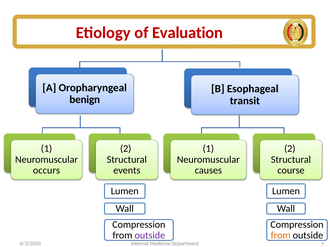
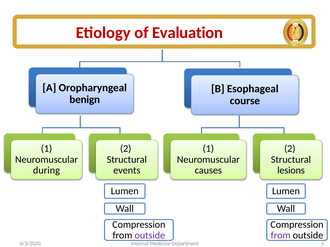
transit: transit -> course
occurs: occurs -> during
course: course -> lesions
from at (281, 236) colour: orange -> purple
